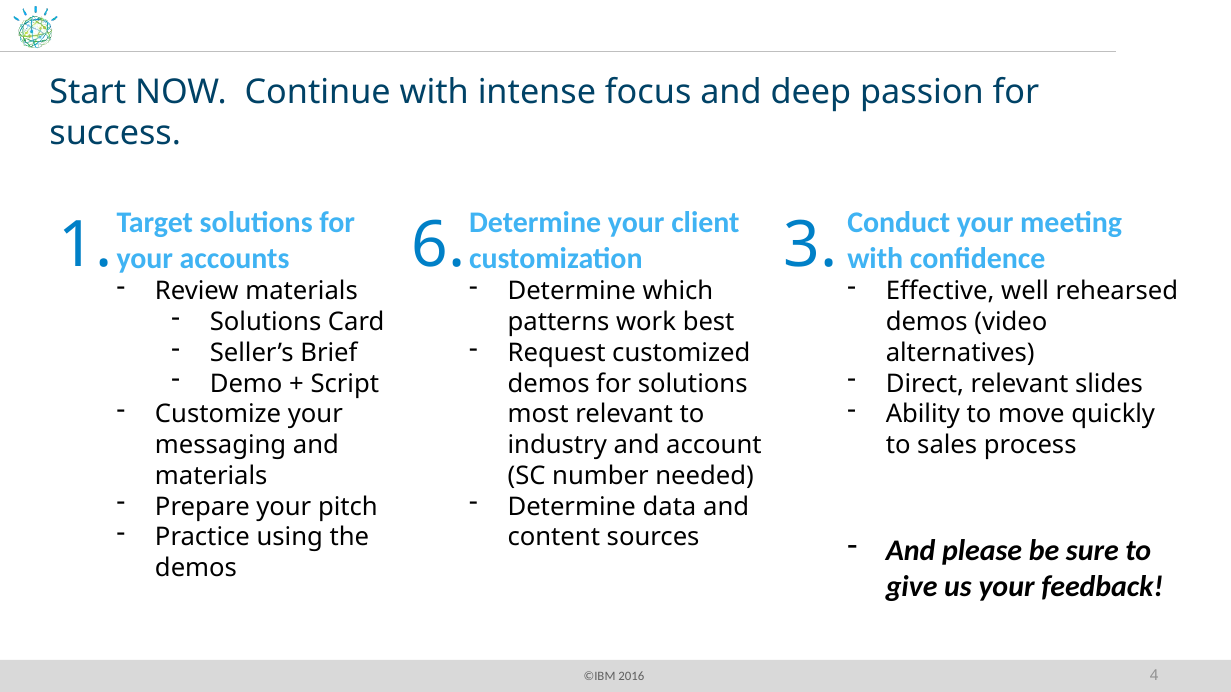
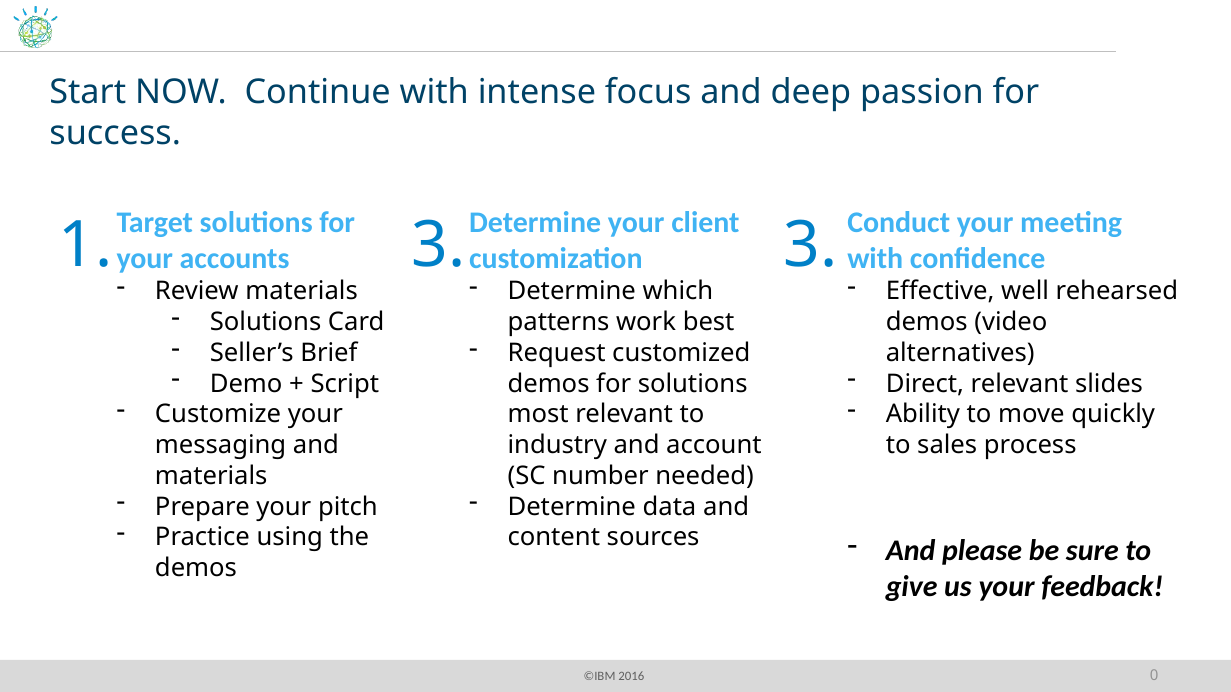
1 6: 6 -> 3
4: 4 -> 0
